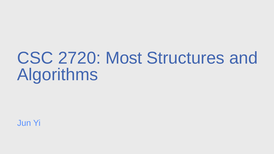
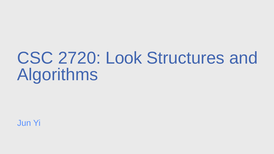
Most: Most -> Look
